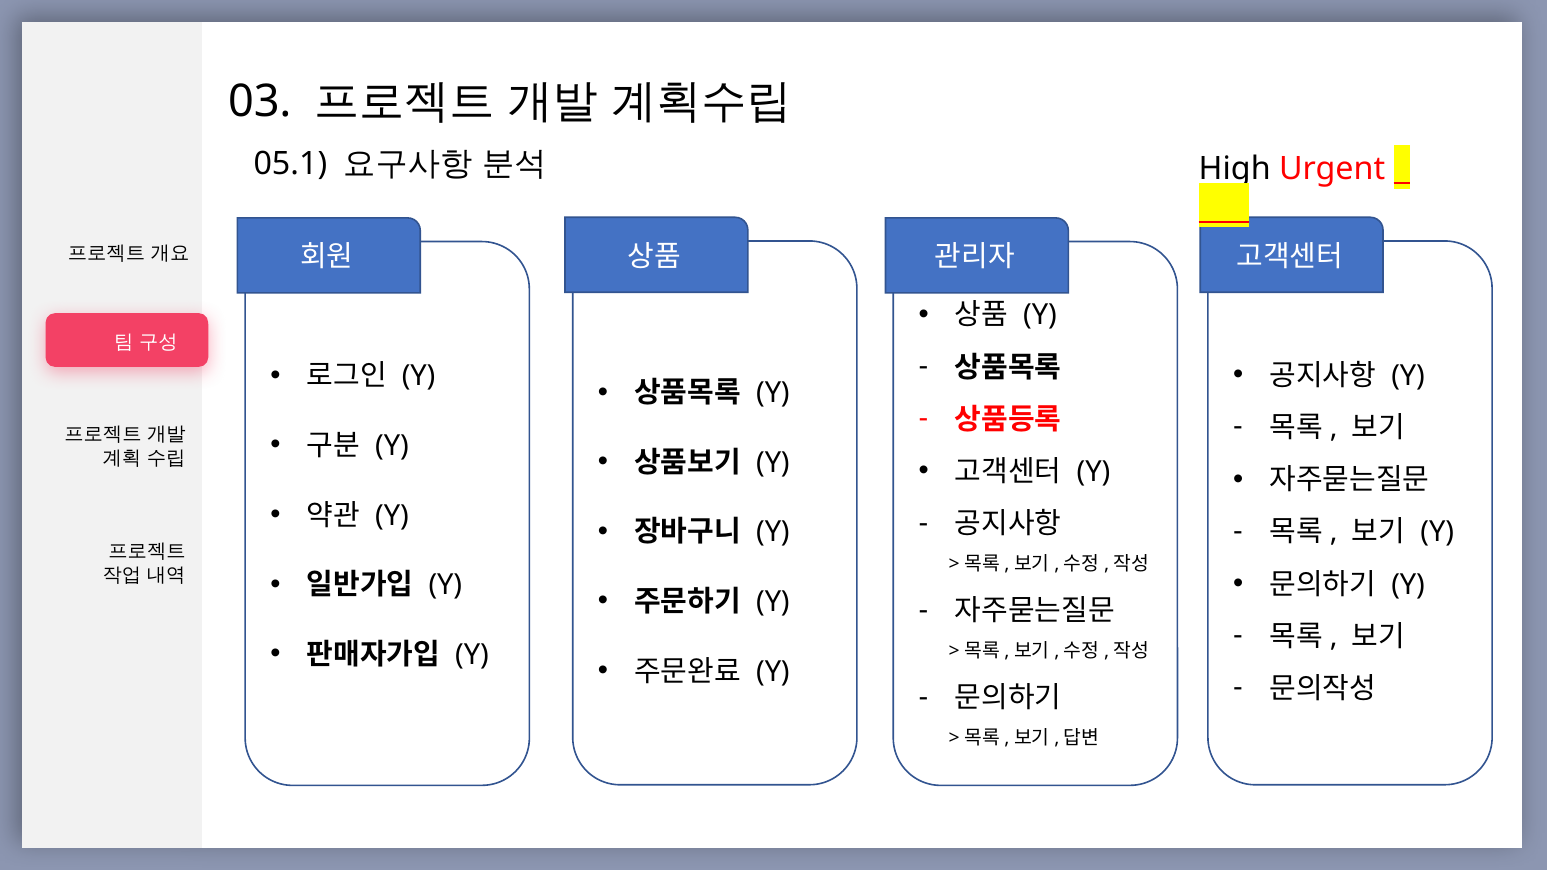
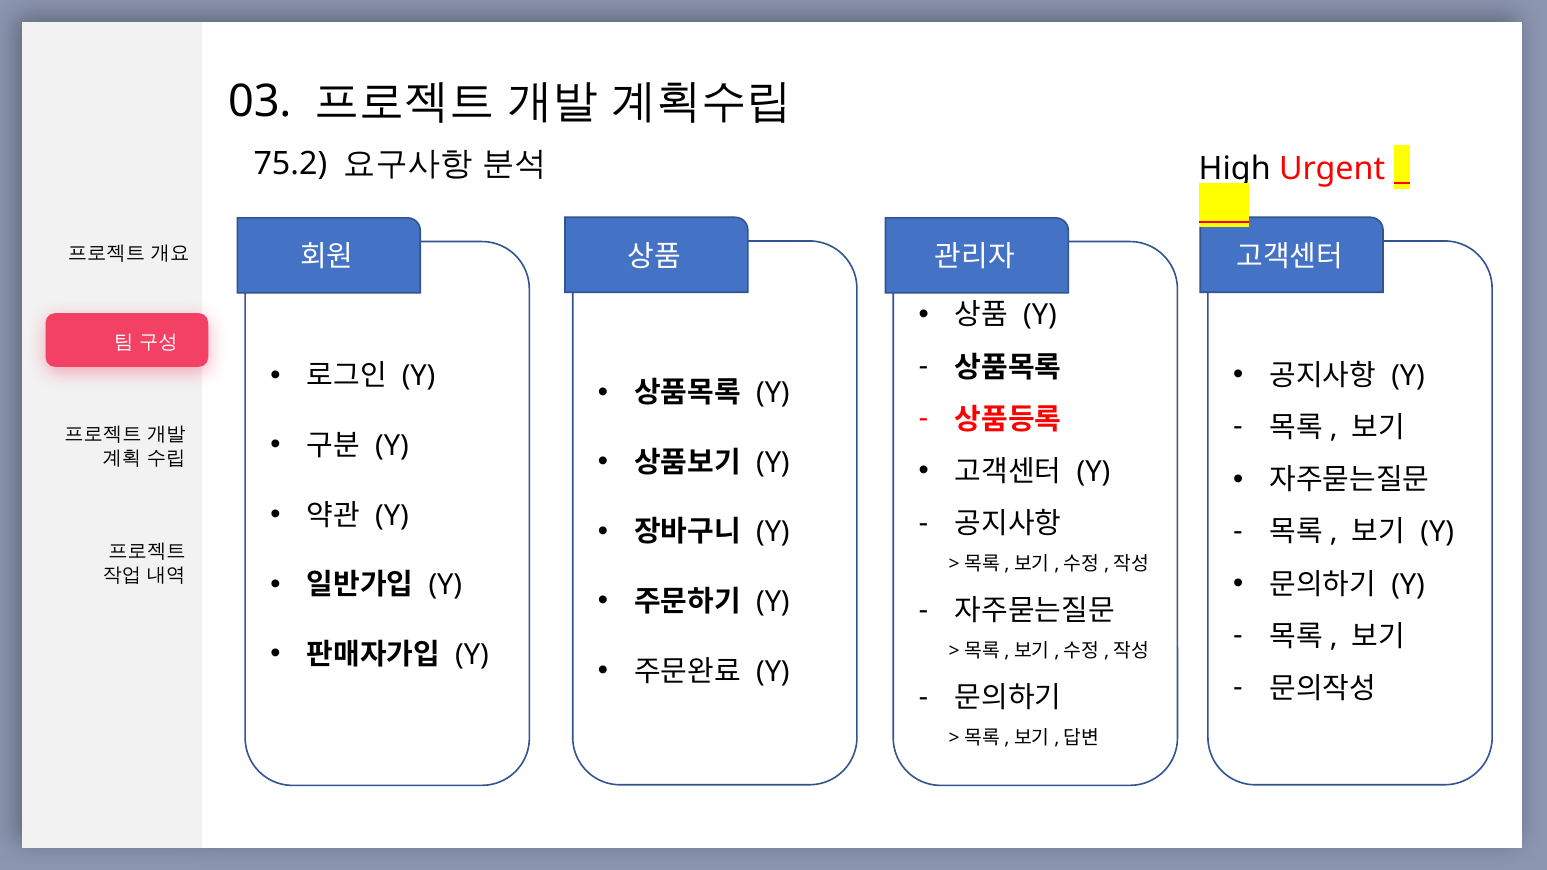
05.1: 05.1 -> 75.2
